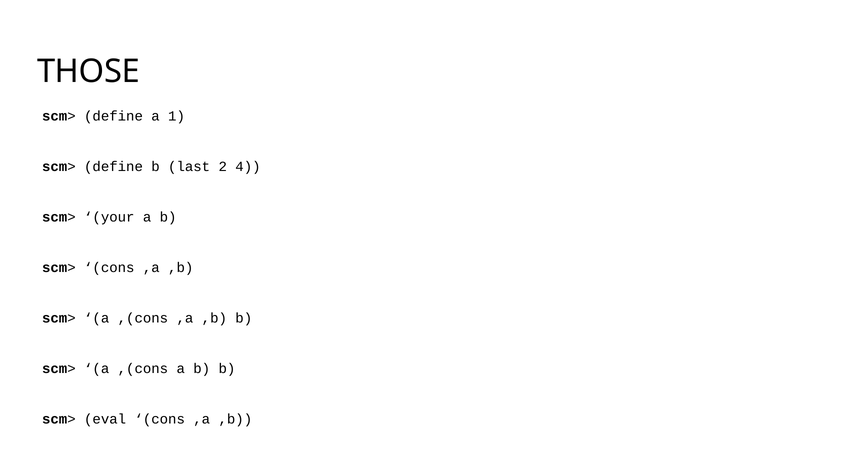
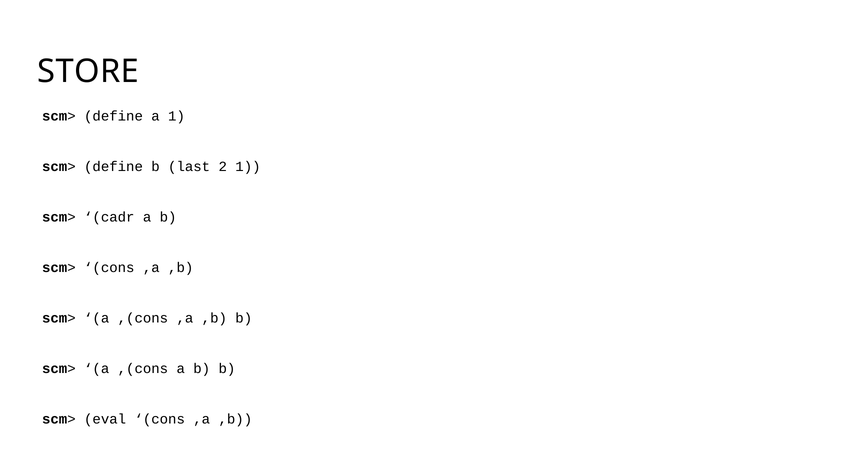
THOSE: THOSE -> STORE
2 4: 4 -> 1
your: your -> cadr
